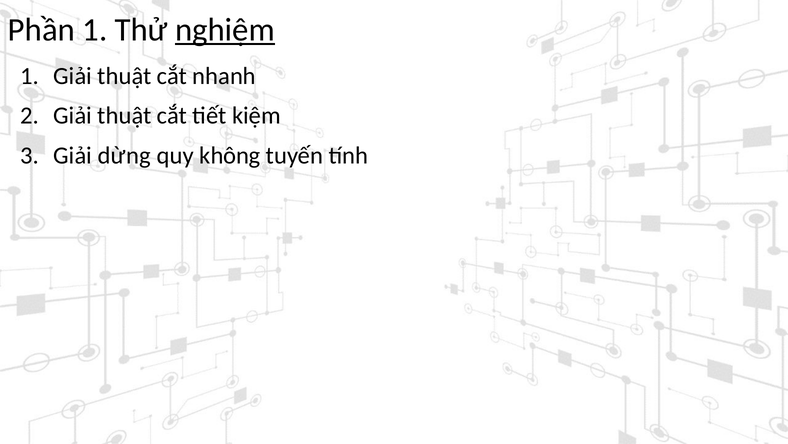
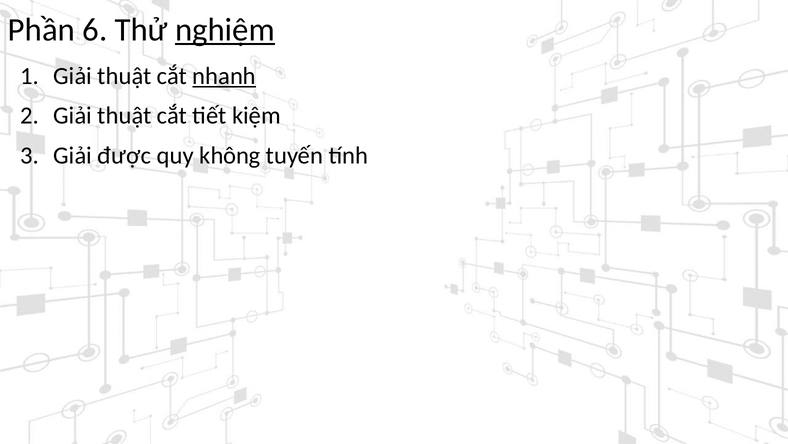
Phần 1: 1 -> 6
nhanh underline: none -> present
dừng: dừng -> được
